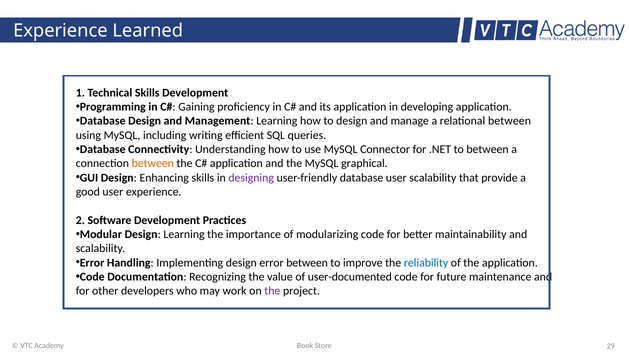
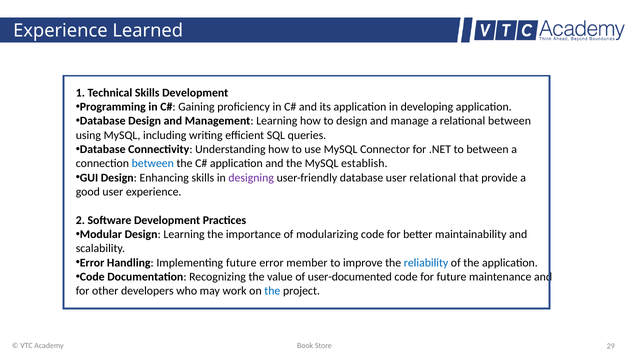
between at (153, 163) colour: orange -> blue
graphical: graphical -> establish
user scalability: scalability -> relational
Implementing design: design -> future
error between: between -> member
the at (272, 291) colour: purple -> blue
